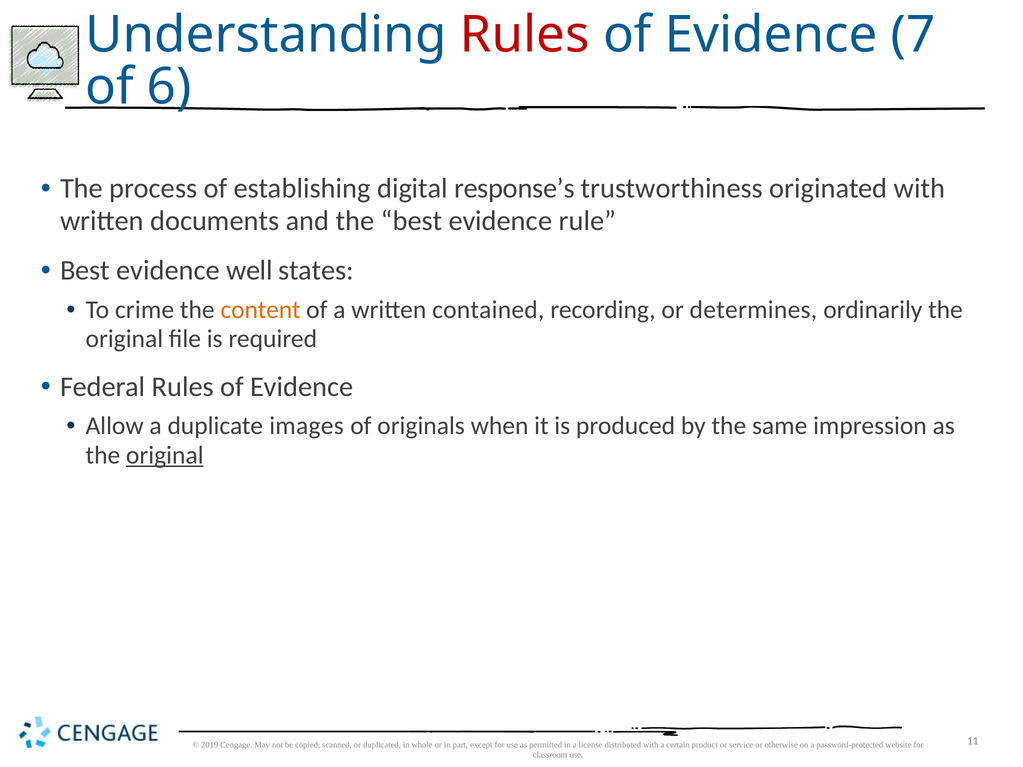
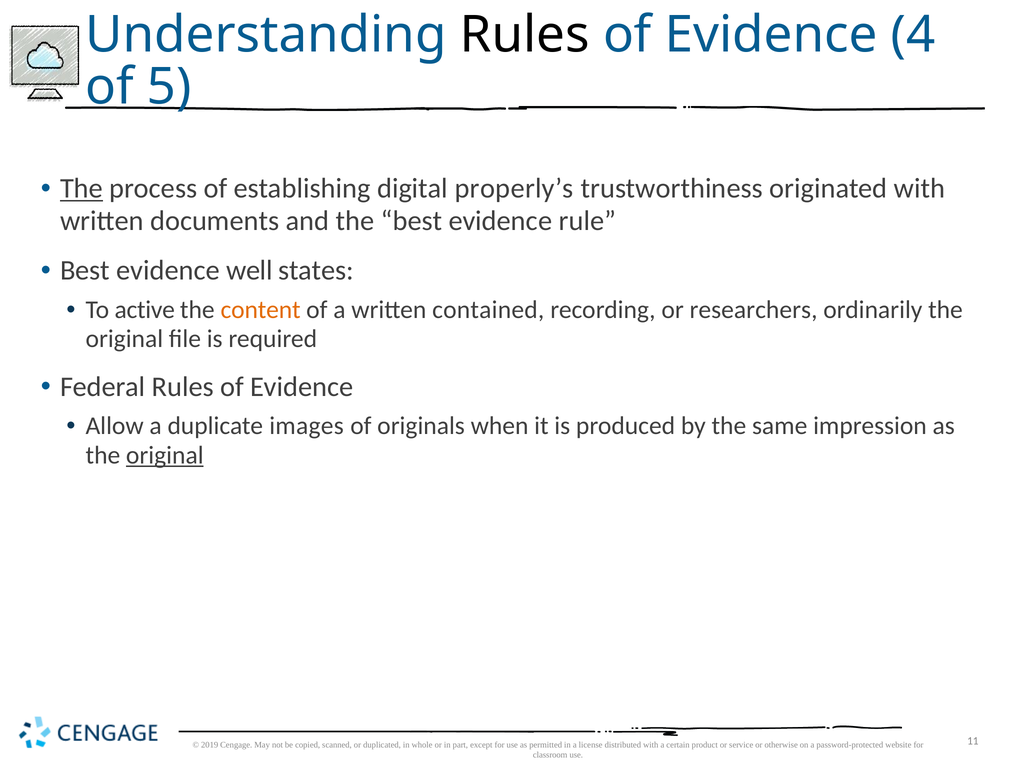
Rules at (525, 35) colour: red -> black
7: 7 -> 4
6: 6 -> 5
The at (81, 189) underline: none -> present
response’s: response’s -> properly’s
crime: crime -> active
determines: determines -> researchers
